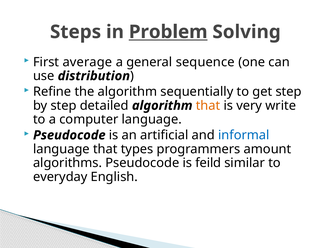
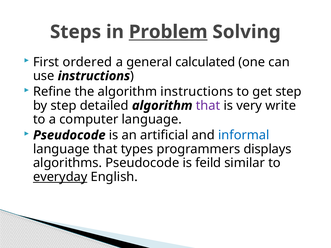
average: average -> ordered
sequence: sequence -> calculated
use distribution: distribution -> instructions
algorithm sequentially: sequentially -> instructions
that at (208, 106) colour: orange -> purple
amount: amount -> displays
everyday underline: none -> present
